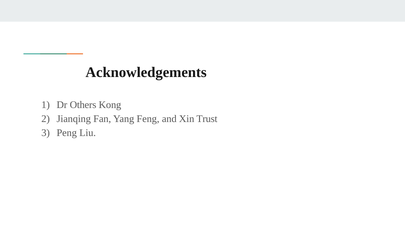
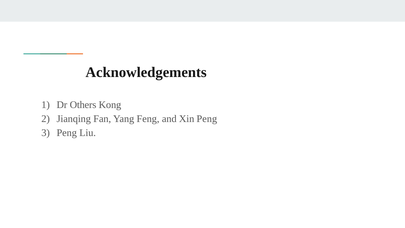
Xin Trust: Trust -> Peng
